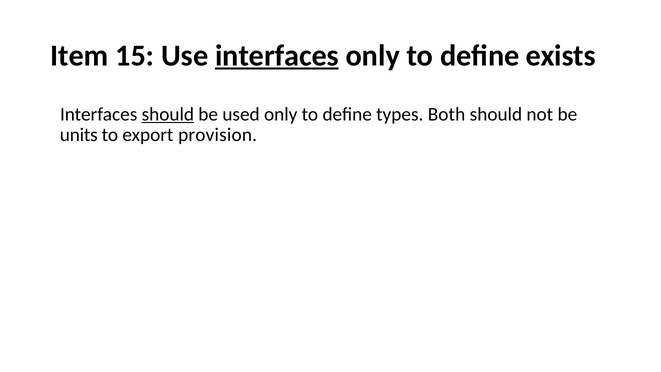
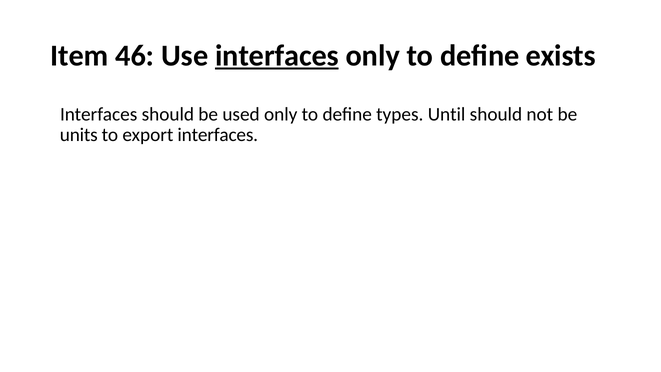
15: 15 -> 46
should at (168, 114) underline: present -> none
Both: Both -> Until
export provision: provision -> interfaces
